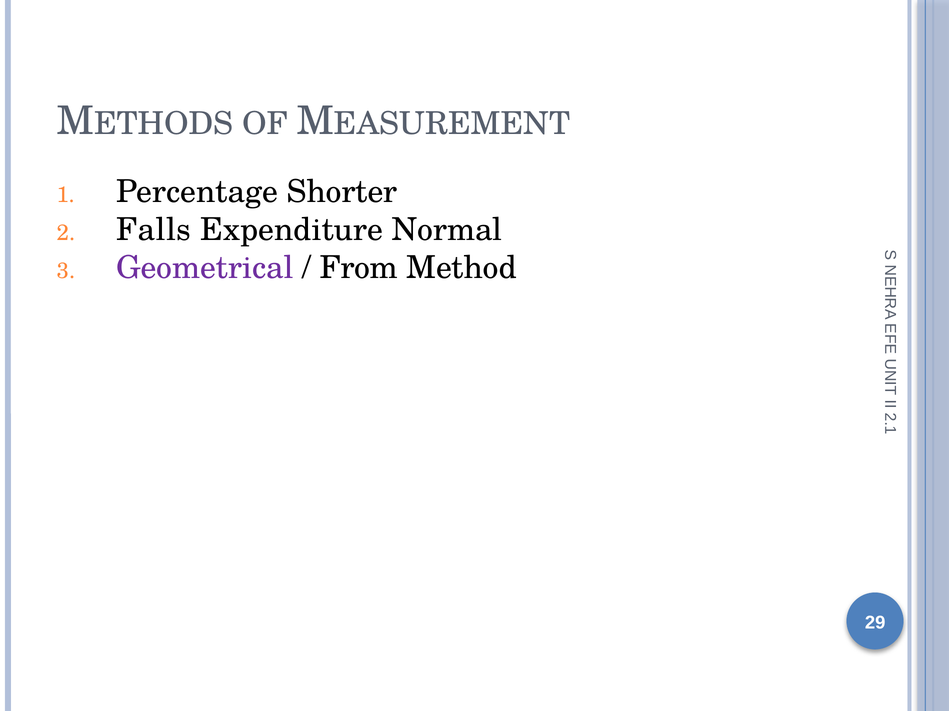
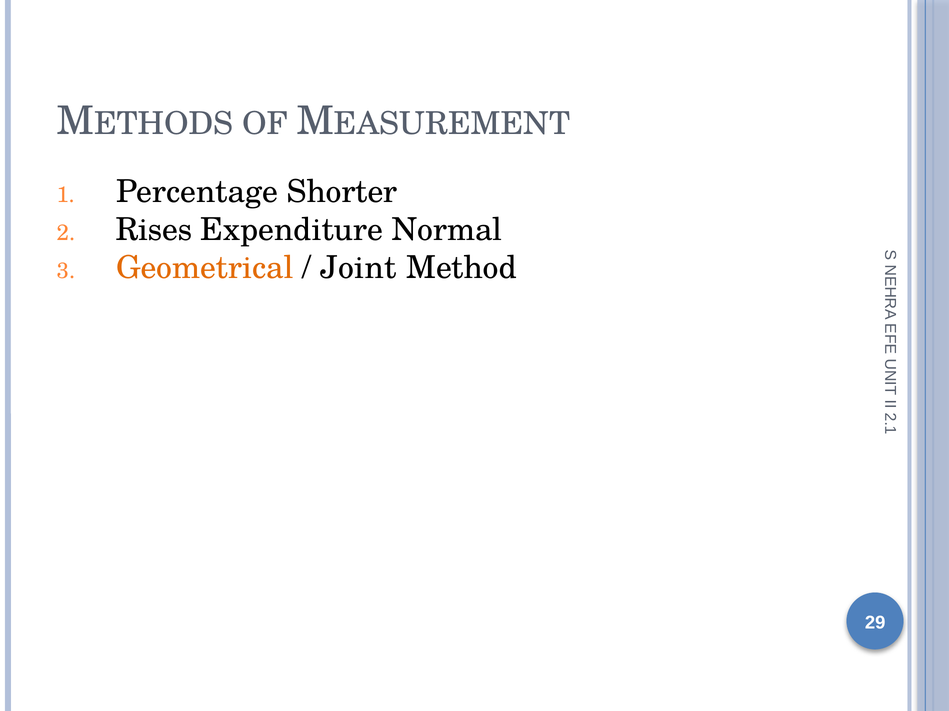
Falls: Falls -> Rises
Geometrical colour: purple -> orange
From: From -> Joint
